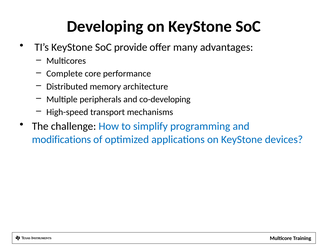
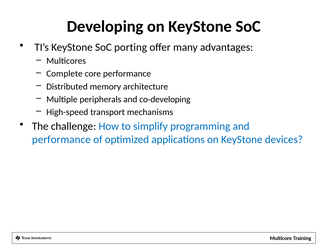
provide: provide -> porting
modifications at (61, 140): modifications -> performance
